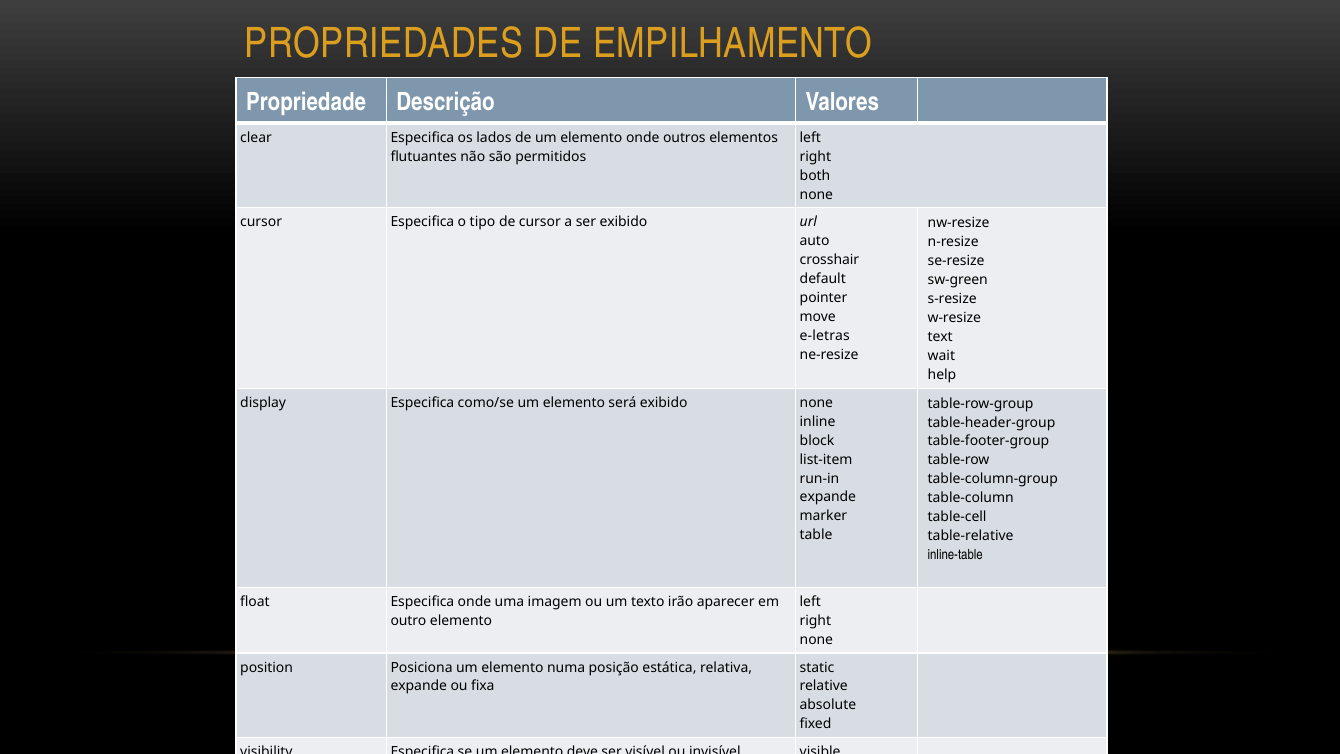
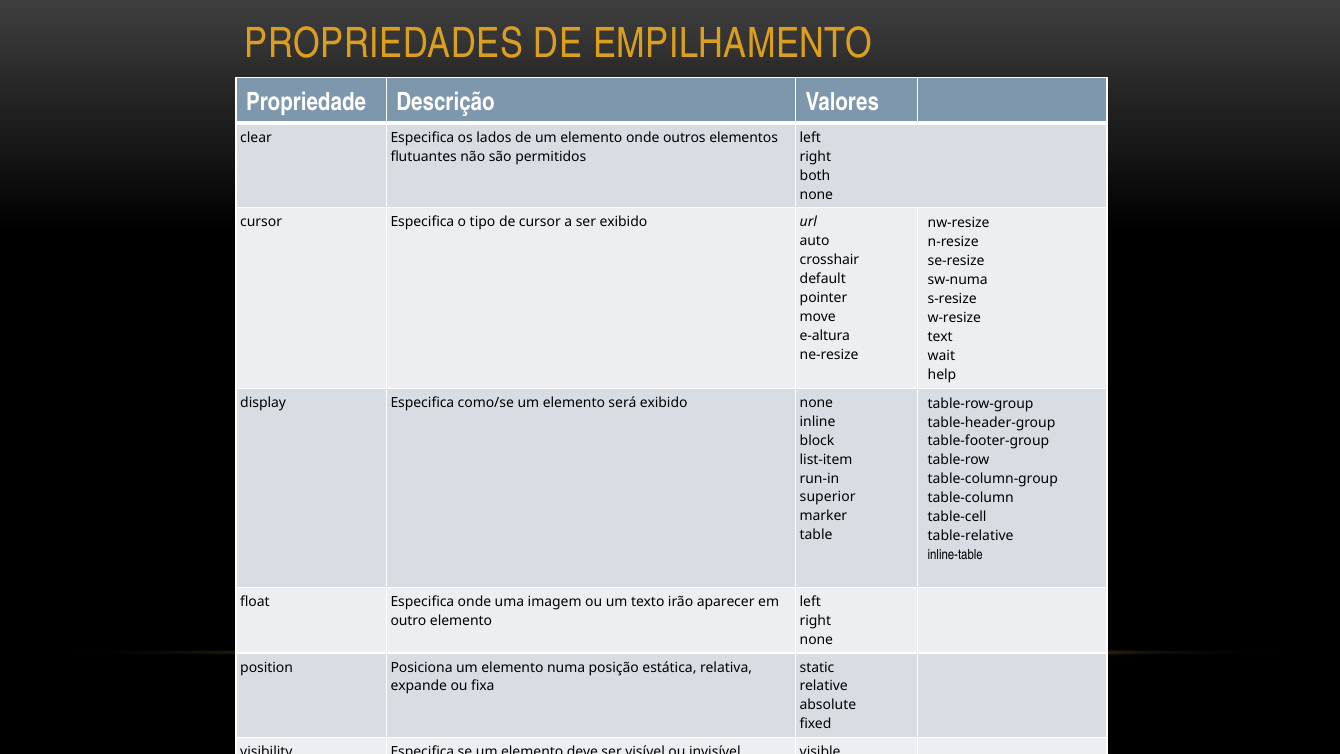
sw-green: sw-green -> sw-numa
e-letras: e-letras -> e-altura
expande at (828, 497): expande -> superior
